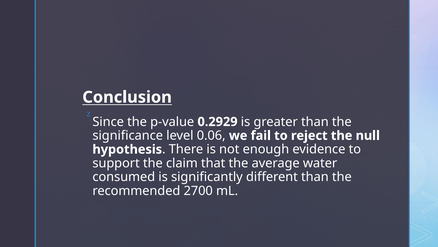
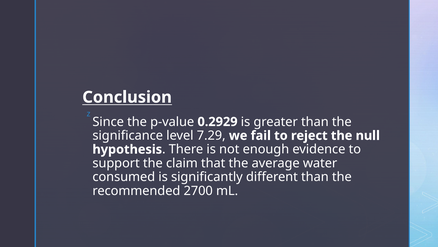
0.06: 0.06 -> 7.29
